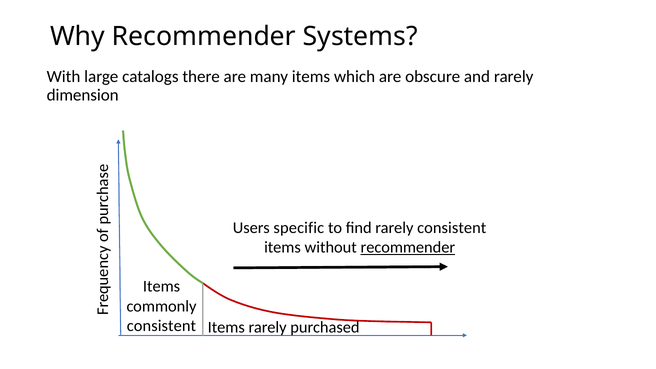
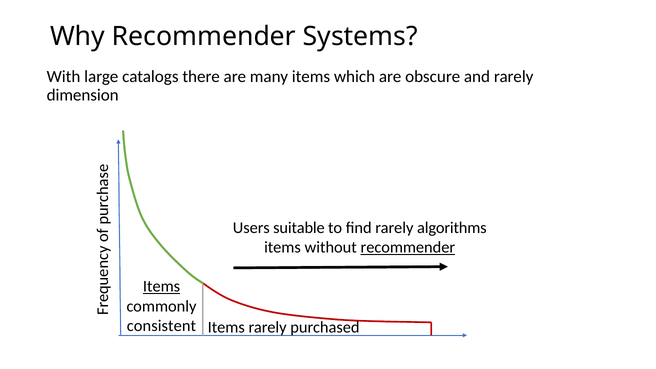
specific: specific -> suitable
rarely consistent: consistent -> algorithms
Items at (162, 286) underline: none -> present
